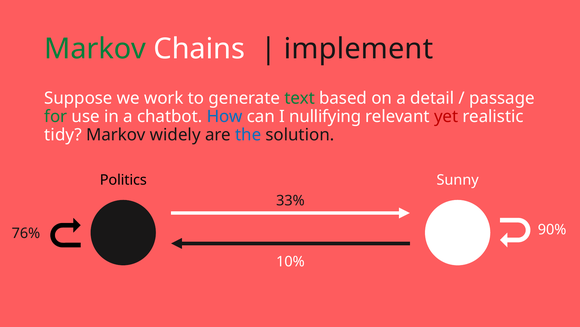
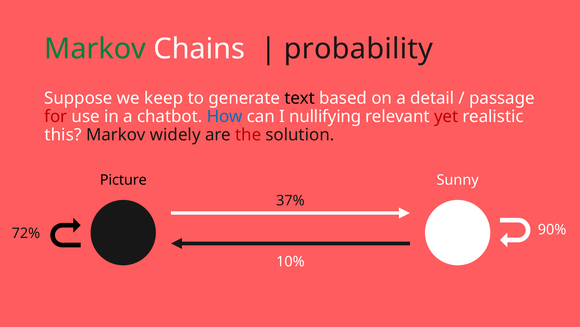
implement: implement -> probability
work: work -> keep
text colour: green -> black
for colour: green -> red
tidy: tidy -> this
the colour: blue -> red
Politics: Politics -> Picture
33%: 33% -> 37%
76%: 76% -> 72%
